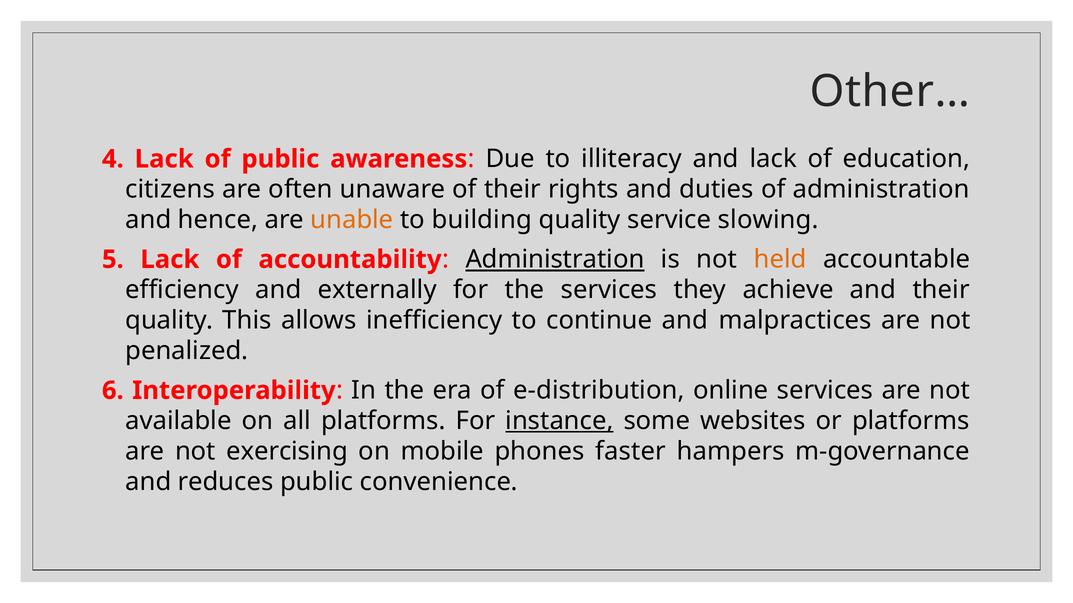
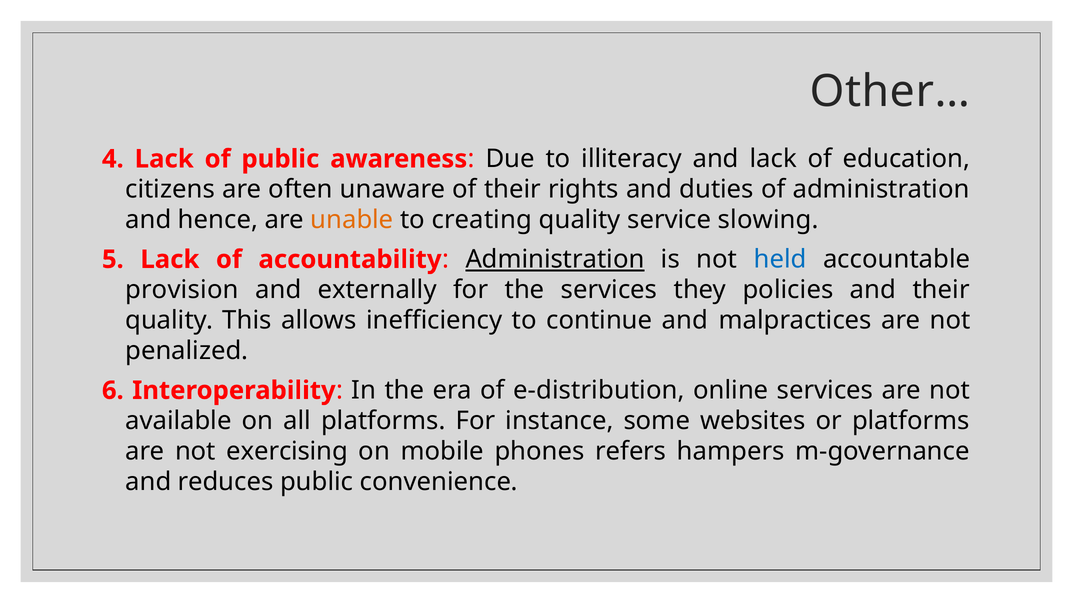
building: building -> creating
held colour: orange -> blue
efficiency: efficiency -> provision
achieve: achieve -> policies
instance underline: present -> none
faster: faster -> refers
